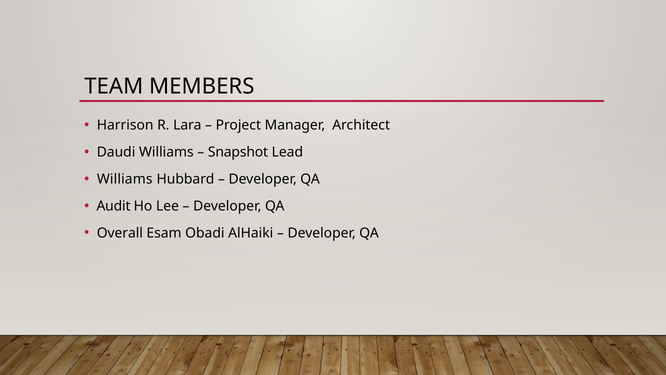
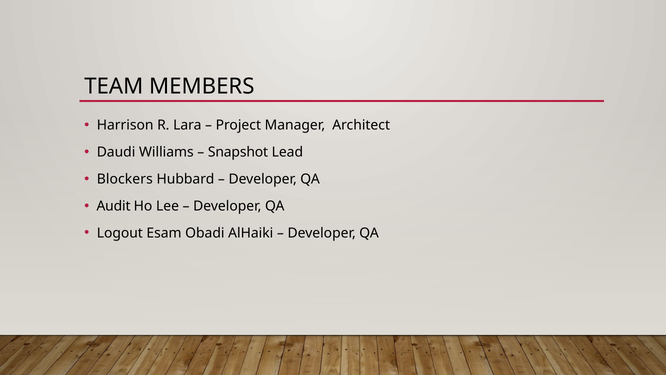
Williams at (125, 179): Williams -> Blockers
Overall: Overall -> Logout
